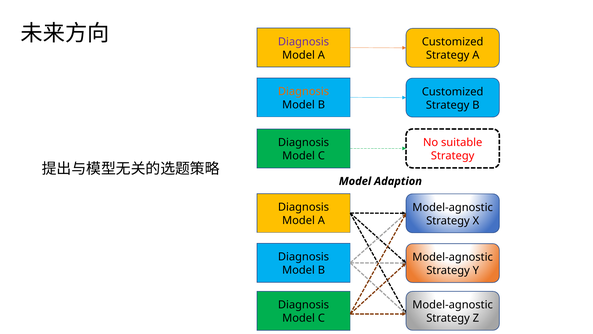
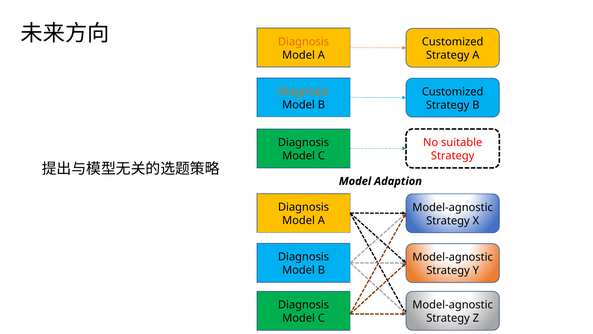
Diagnosis at (304, 42) colour: purple -> orange
